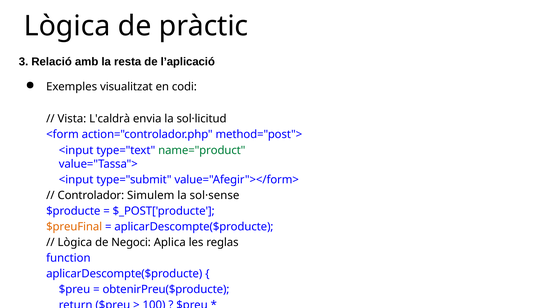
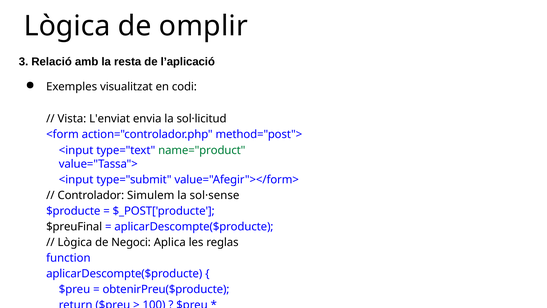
pràctic: pràctic -> omplir
L'caldrà: L'caldrà -> L'enviat
$preuFinal colour: orange -> black
